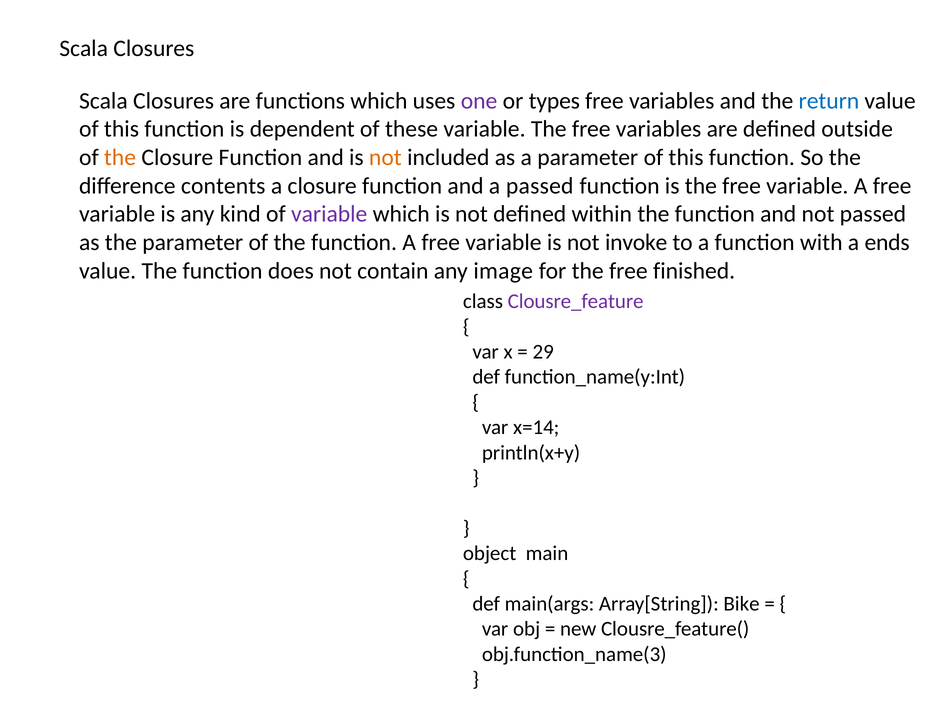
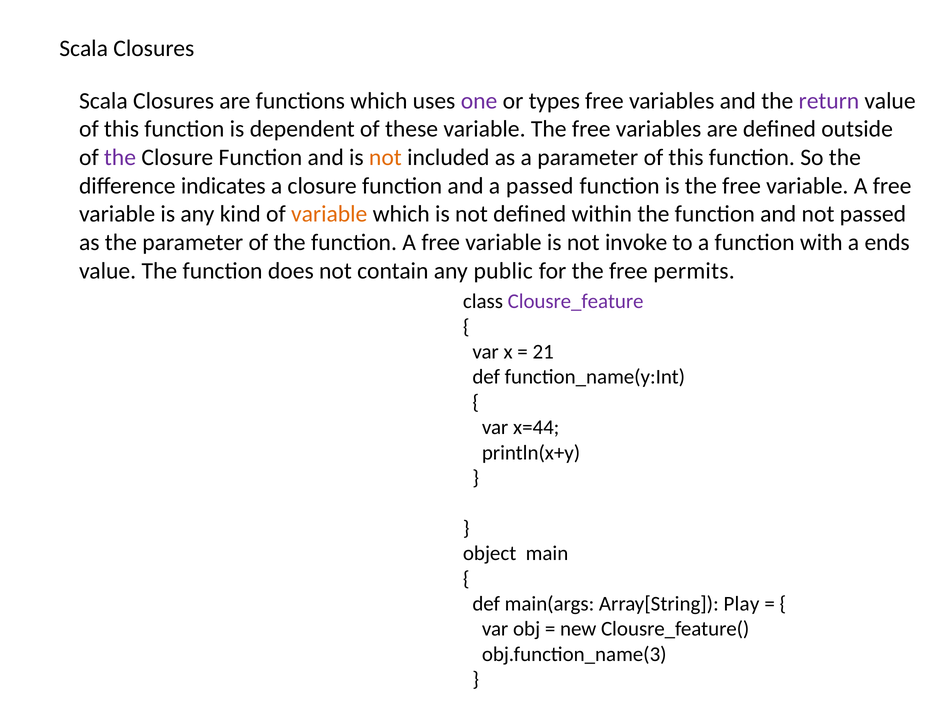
return colour: blue -> purple
the at (120, 158) colour: orange -> purple
contents: contents -> indicates
variable at (329, 214) colour: purple -> orange
image: image -> public
finished: finished -> permits
29: 29 -> 21
x=14: x=14 -> x=44
Bike: Bike -> Play
